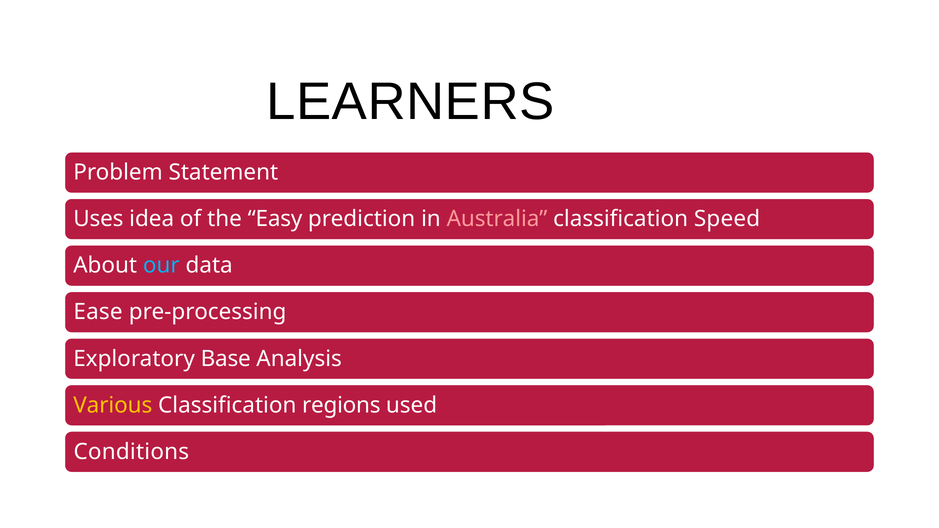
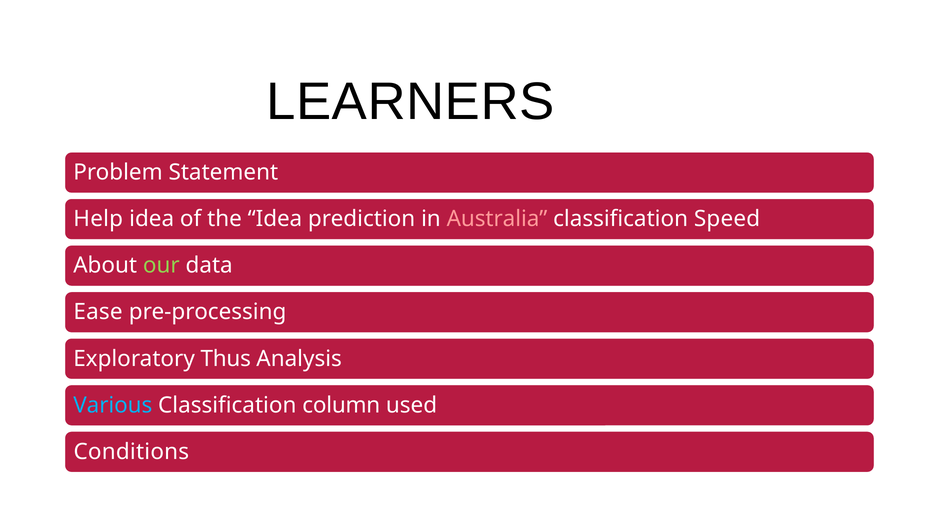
Uses: Uses -> Help
the Easy: Easy -> Idea
our colour: light blue -> light green
Base: Base -> Thus
Various colour: yellow -> light blue
regions: regions -> column
